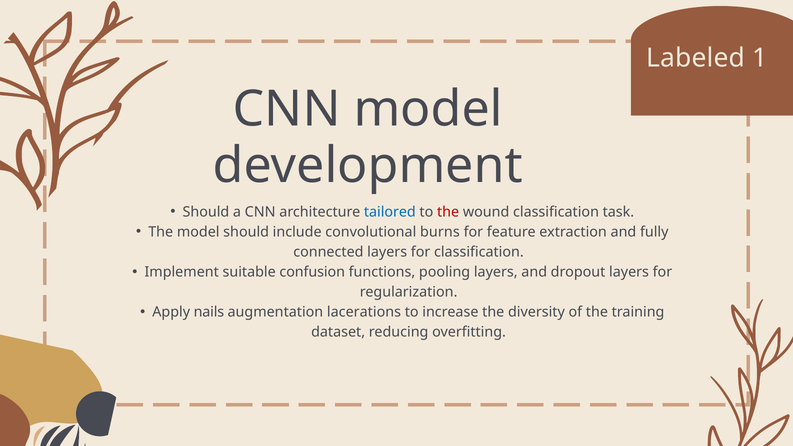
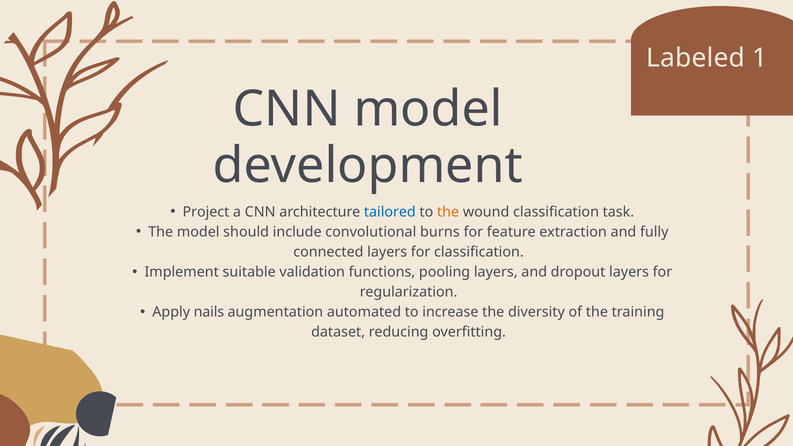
Should at (206, 212): Should -> Project
the at (448, 212) colour: red -> orange
confusion: confusion -> validation
lacerations: lacerations -> automated
